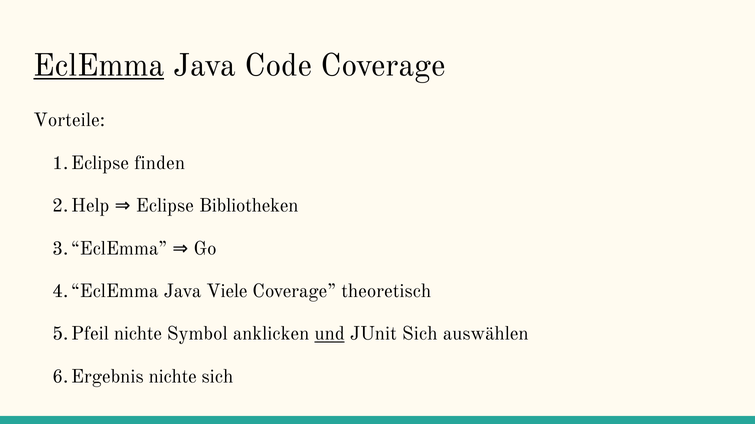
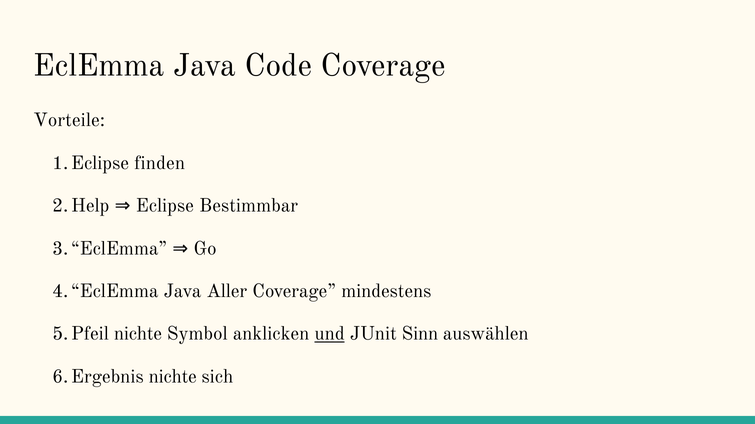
EclEmma underline: present -> none
Bibliotheken: Bibliotheken -> Bestimmbar
Viele: Viele -> Aller
theoretisch: theoretisch -> mindestens
JUnit Sich: Sich -> Sinn
